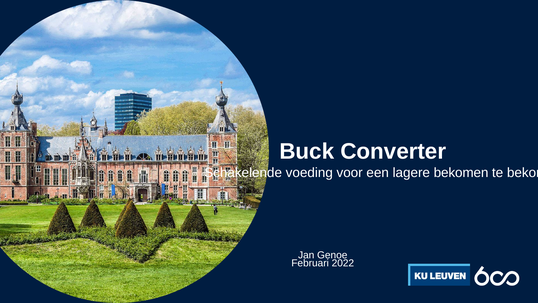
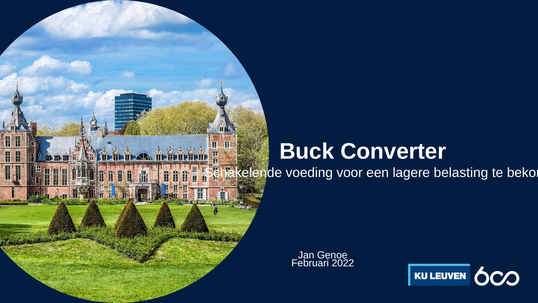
lagere bekomen: bekomen -> belasting
